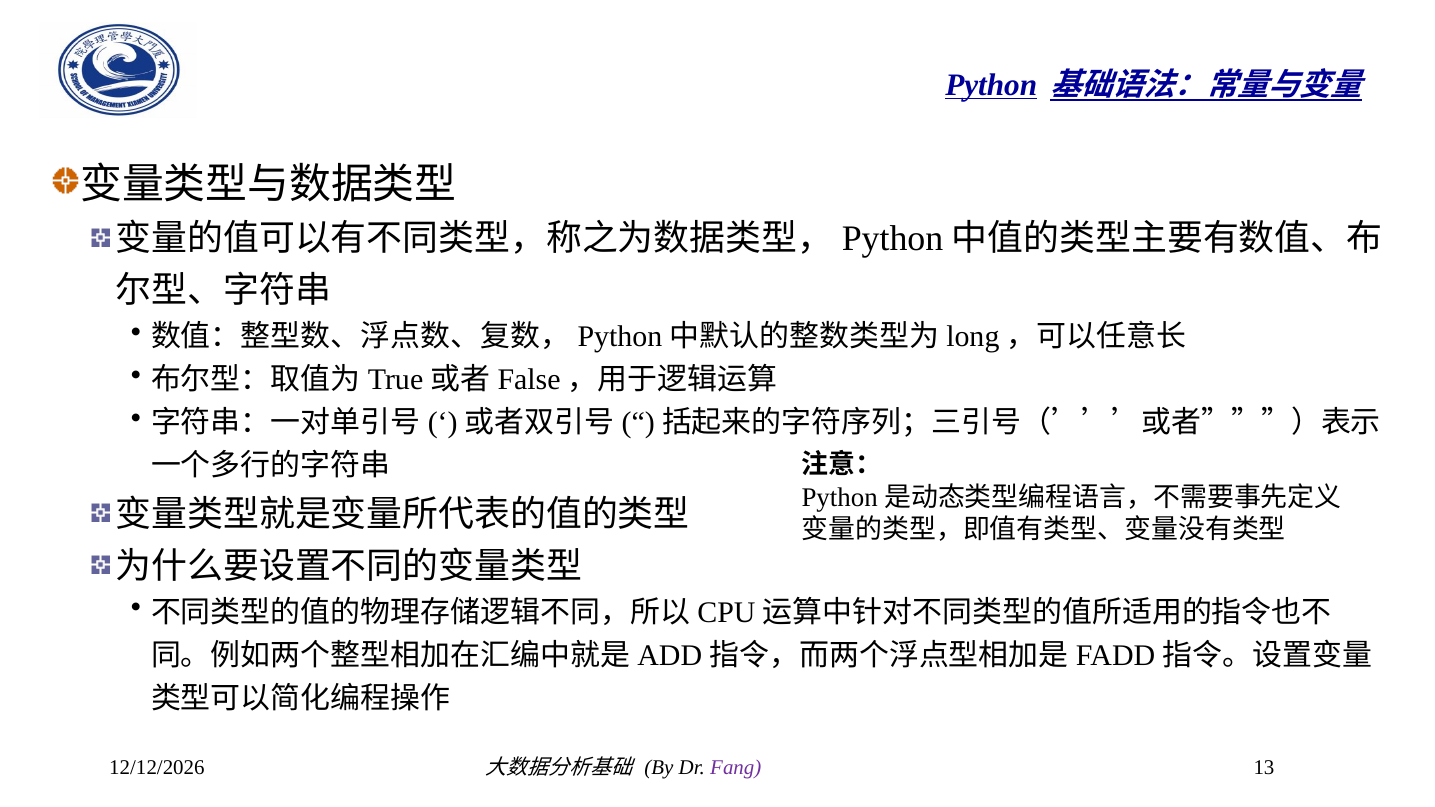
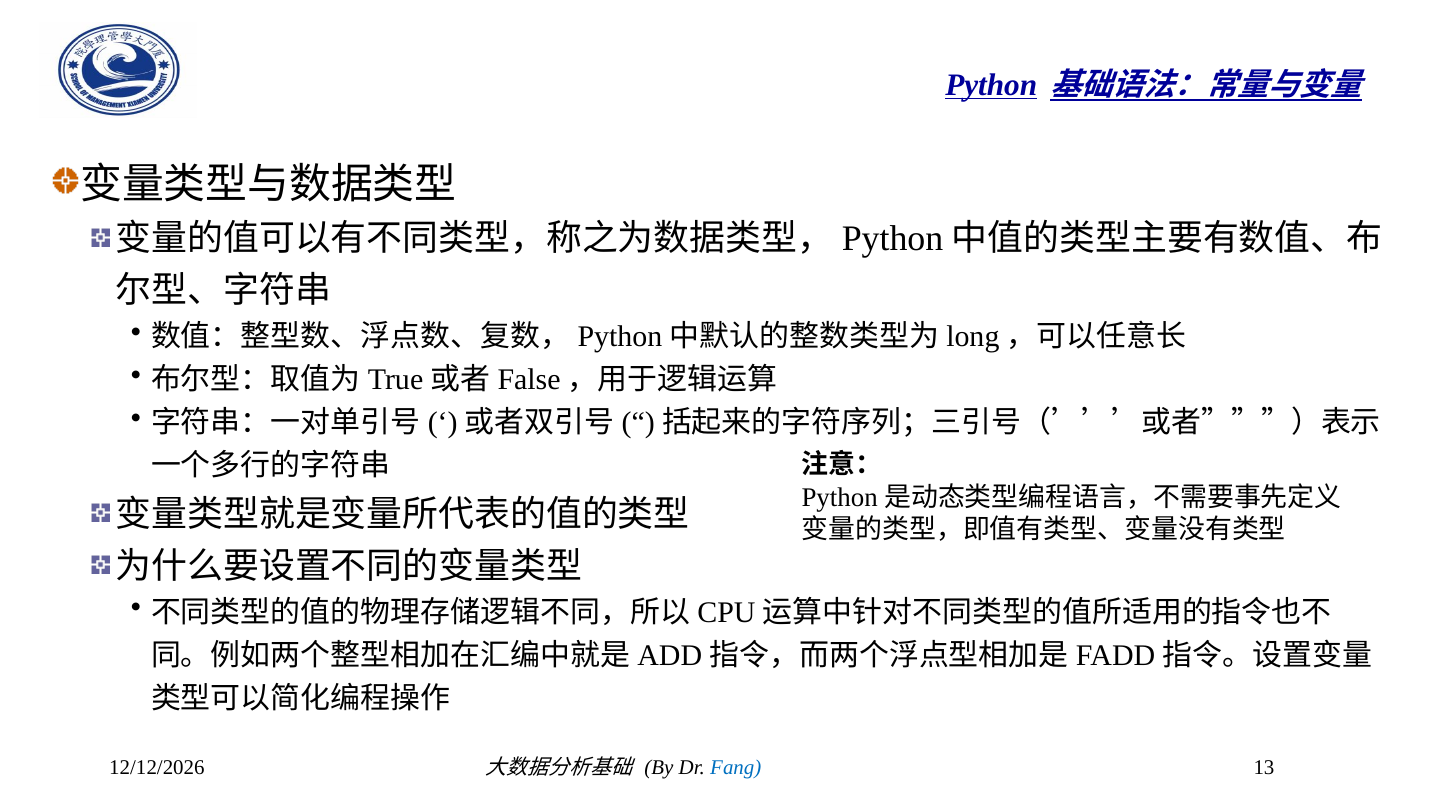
Fang colour: purple -> blue
